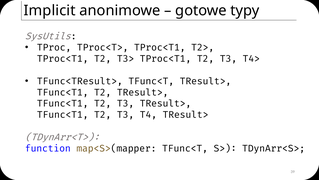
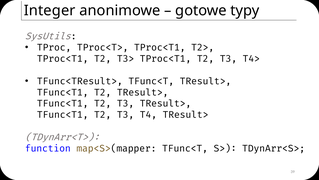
Implicit: Implicit -> Integer
